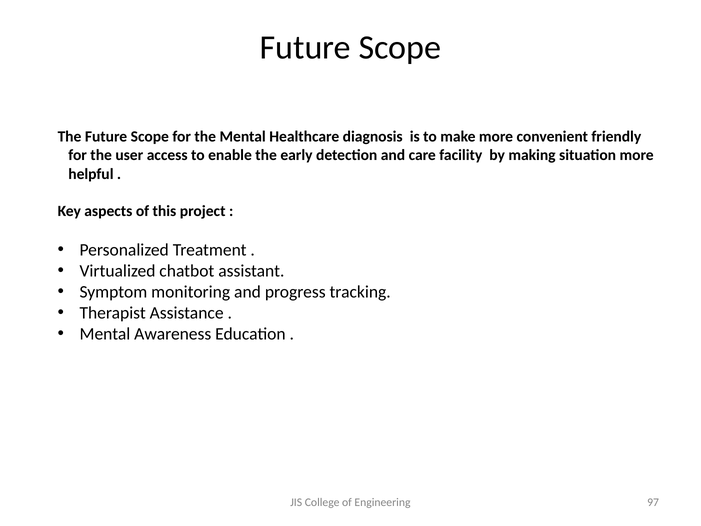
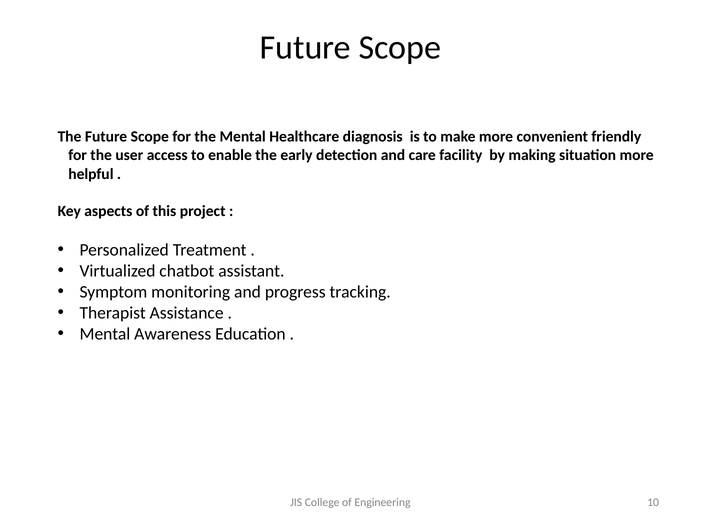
97: 97 -> 10
